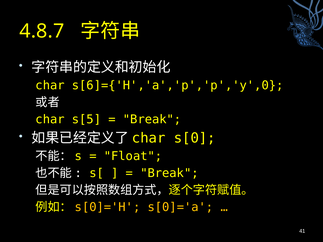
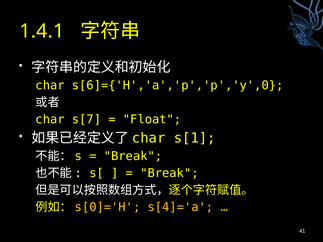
4.8.7: 4.8.7 -> 1.4.1
s[5: s[5 -> s[7
Break at (152, 120): Break -> Float
s[0: s[0 -> s[1
Float at (133, 156): Float -> Break
s[0]='a: s[0]='a -> s[4]='a
